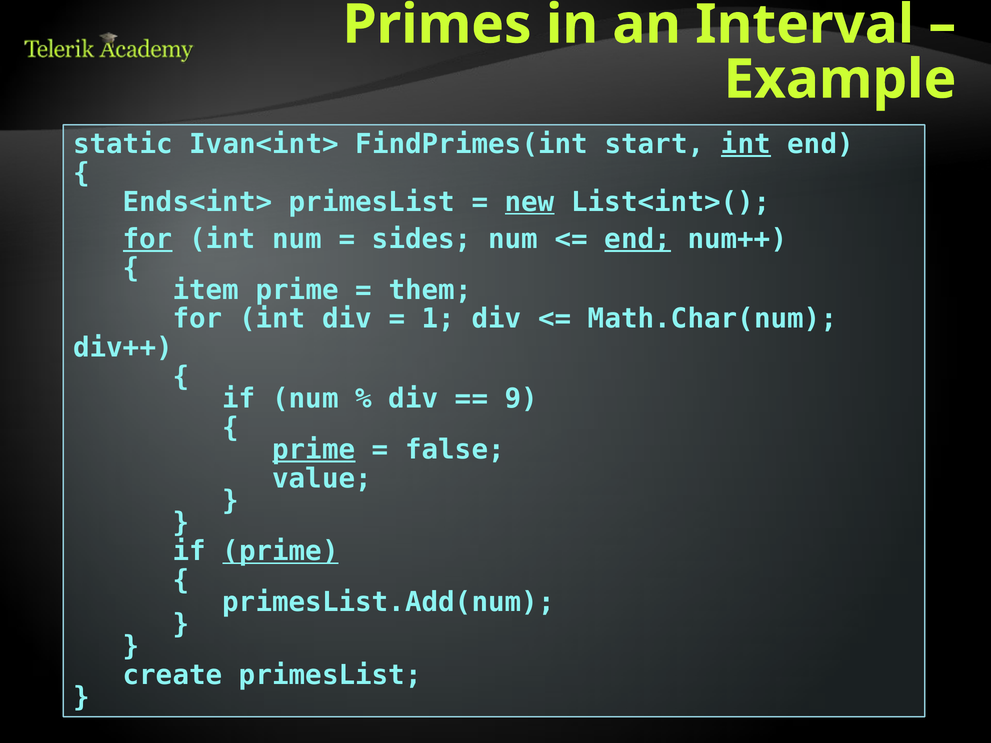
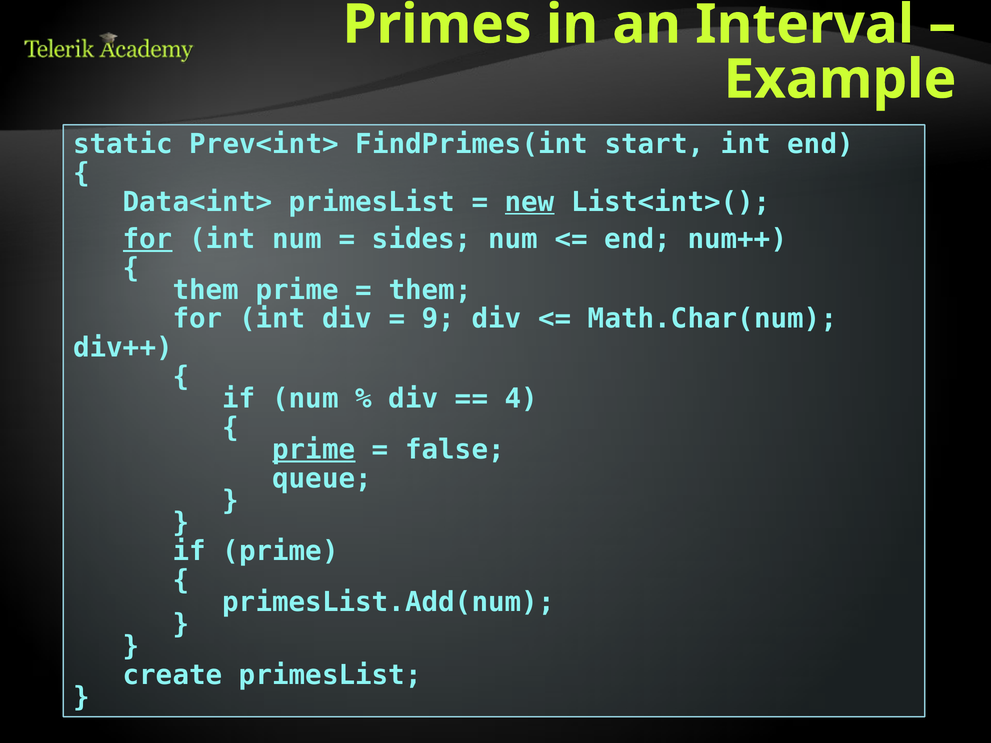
Ivan<int>: Ivan<int> -> Prev<int>
int at (746, 144) underline: present -> none
Ends<int>: Ends<int> -> Data<int>
end at (638, 239) underline: present -> none
item at (206, 290): item -> them
1: 1 -> 9
9: 9 -> 4
value: value -> queue
prime at (281, 552) underline: present -> none
